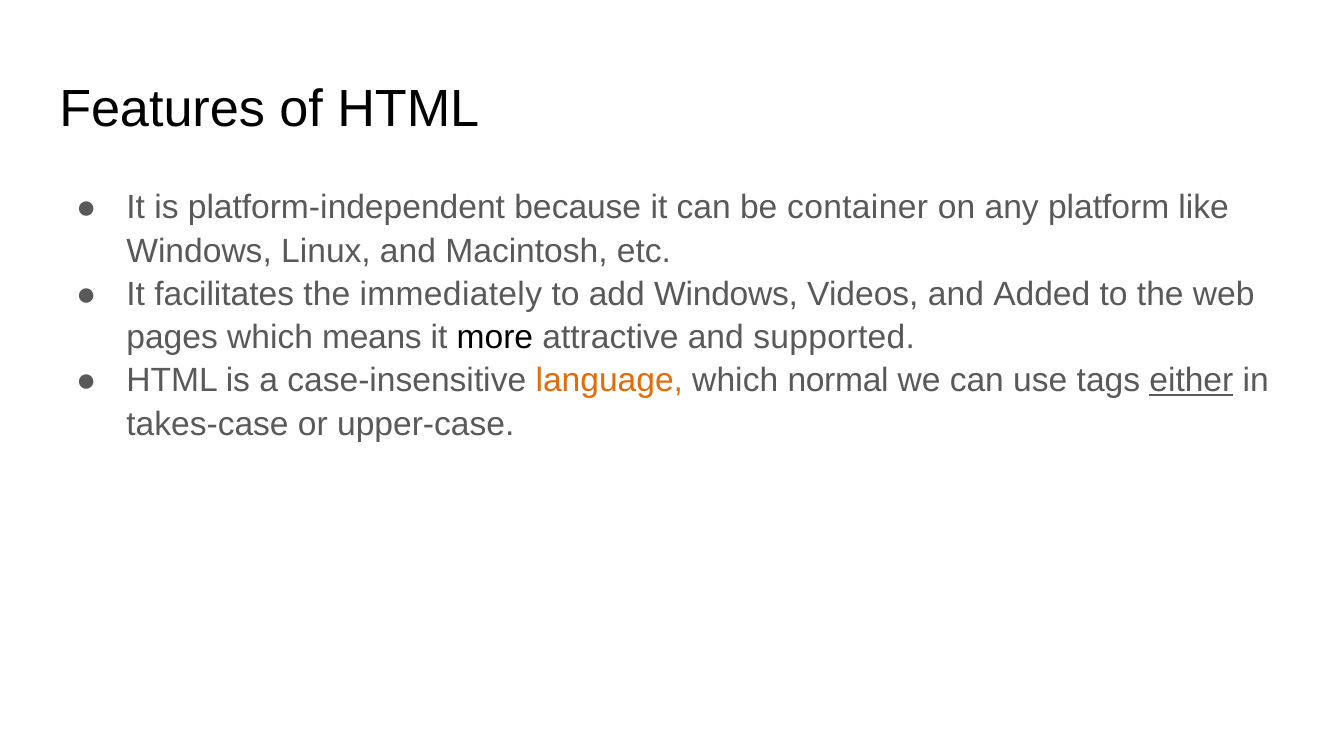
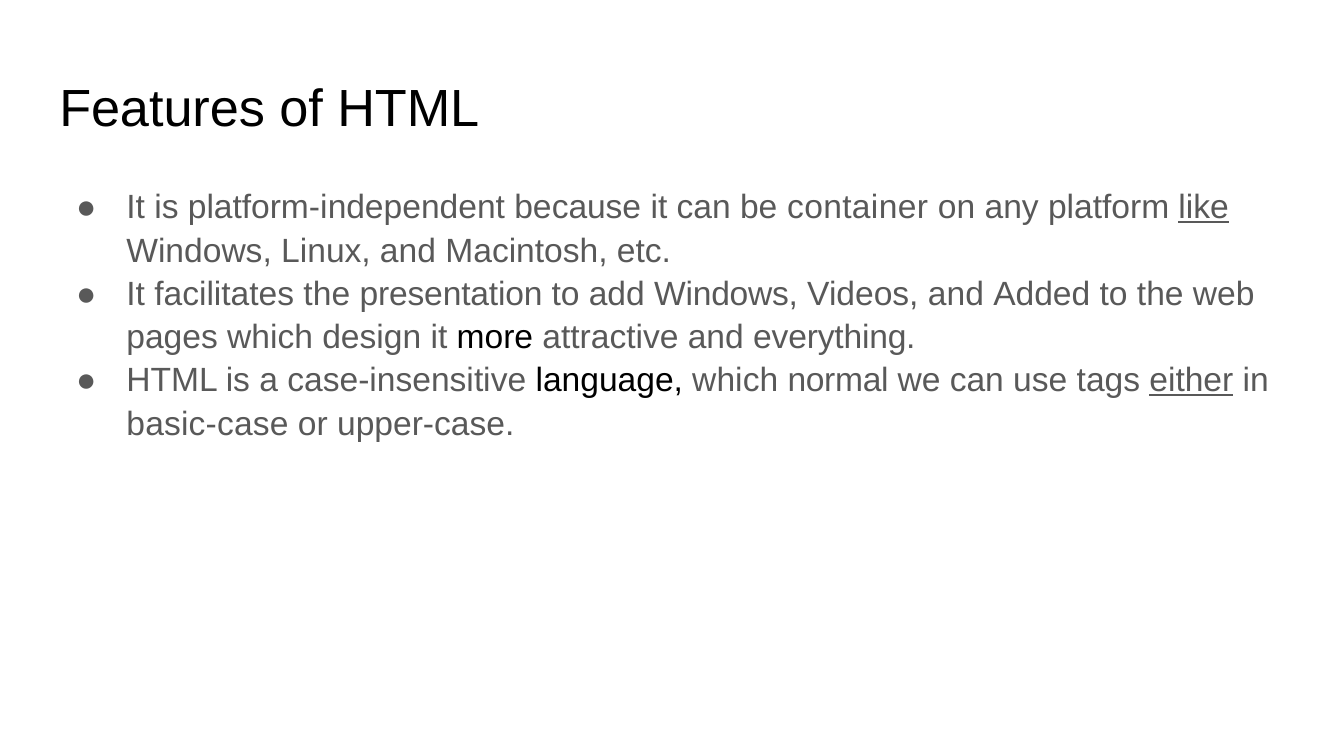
like underline: none -> present
immediately: immediately -> presentation
means: means -> design
supported: supported -> everything
language colour: orange -> black
takes-case: takes-case -> basic-case
